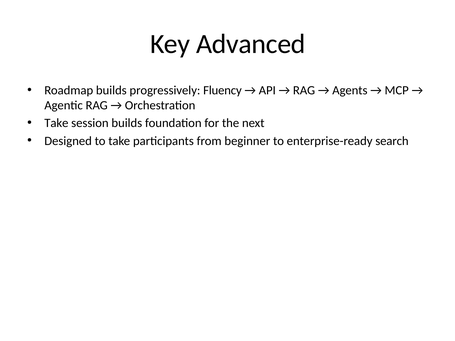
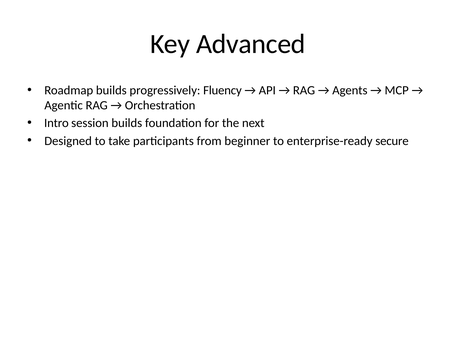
Take at (56, 123): Take -> Intro
search: search -> secure
